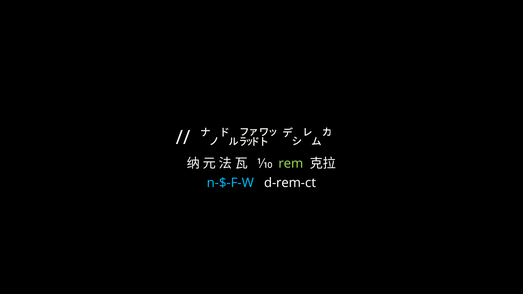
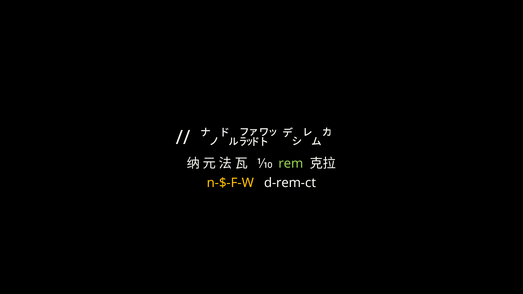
n-$-F-W colour: light blue -> yellow
